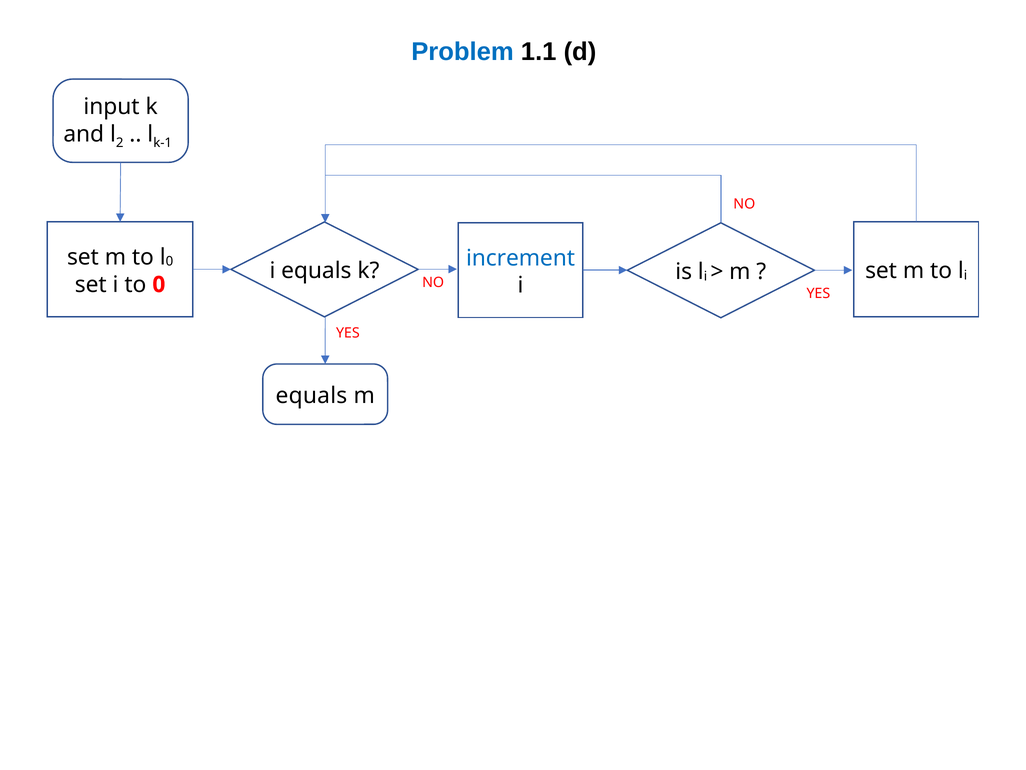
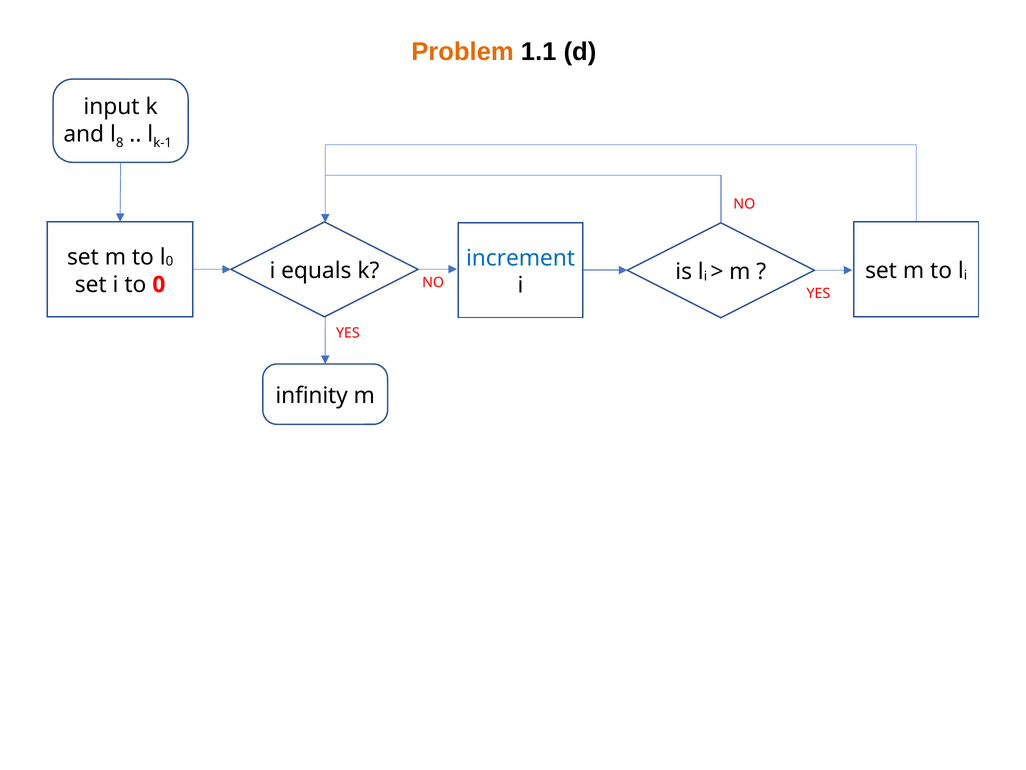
Problem colour: blue -> orange
2: 2 -> 8
equals at (311, 395): equals -> infinity
